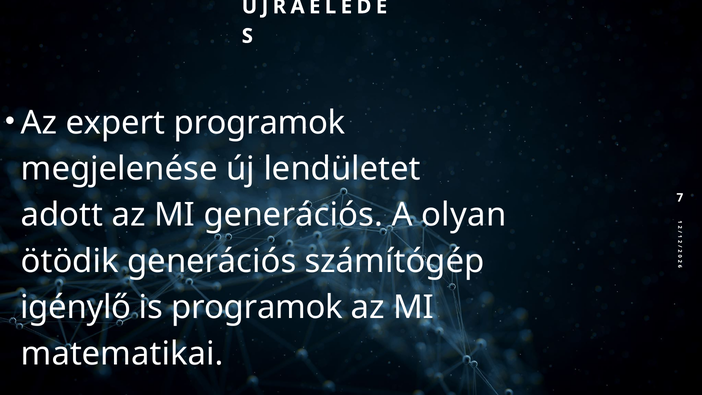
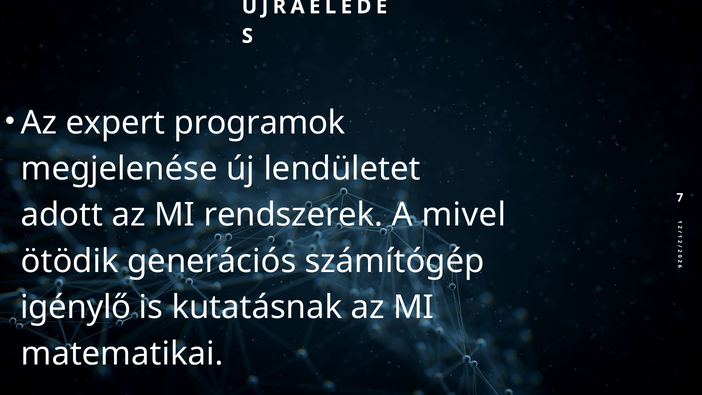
MI generációs: generációs -> rendszerek
olyan: olyan -> mivel
is programok: programok -> kutatásnak
